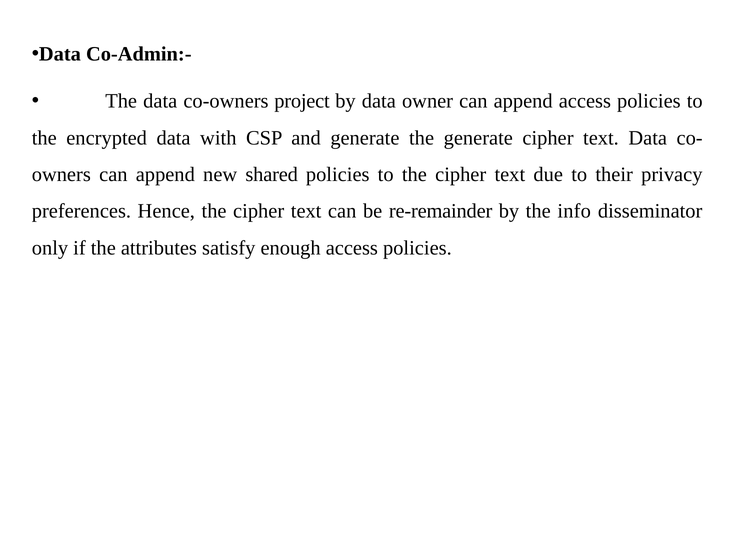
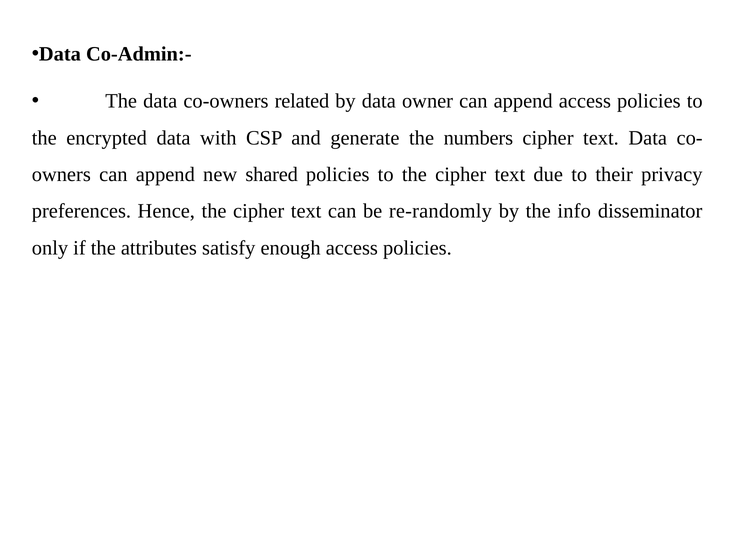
project: project -> related
the generate: generate -> numbers
re-remainder: re-remainder -> re-randomly
